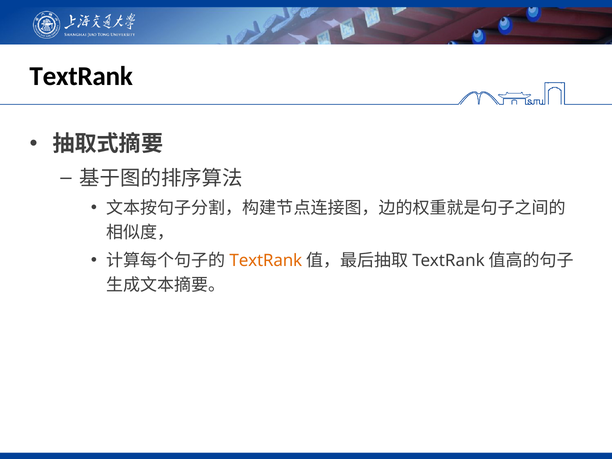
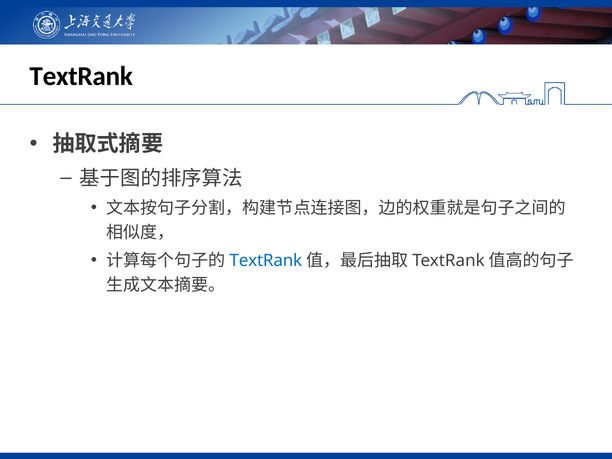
TextRank at (266, 260) colour: orange -> blue
